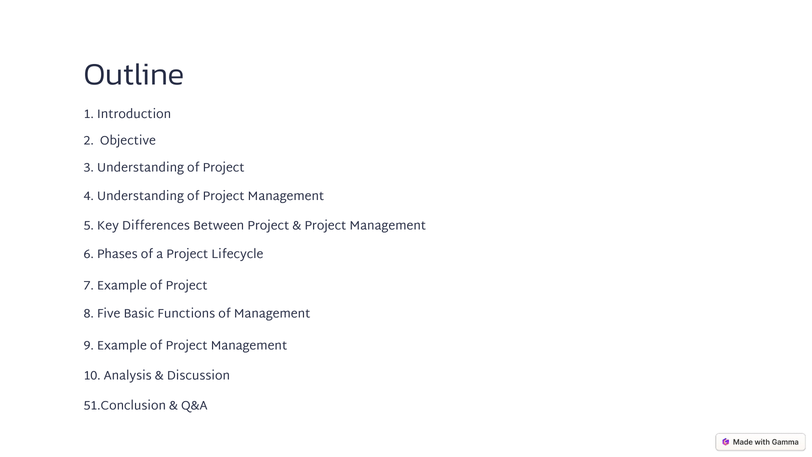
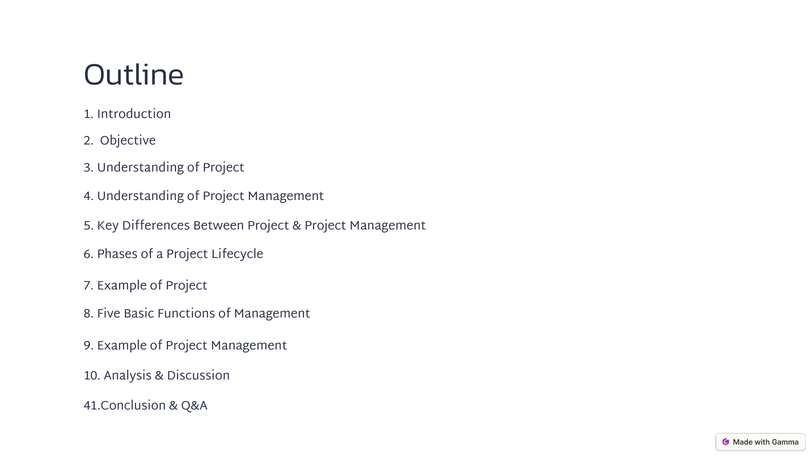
51.Conclusion: 51.Conclusion -> 41.Conclusion
